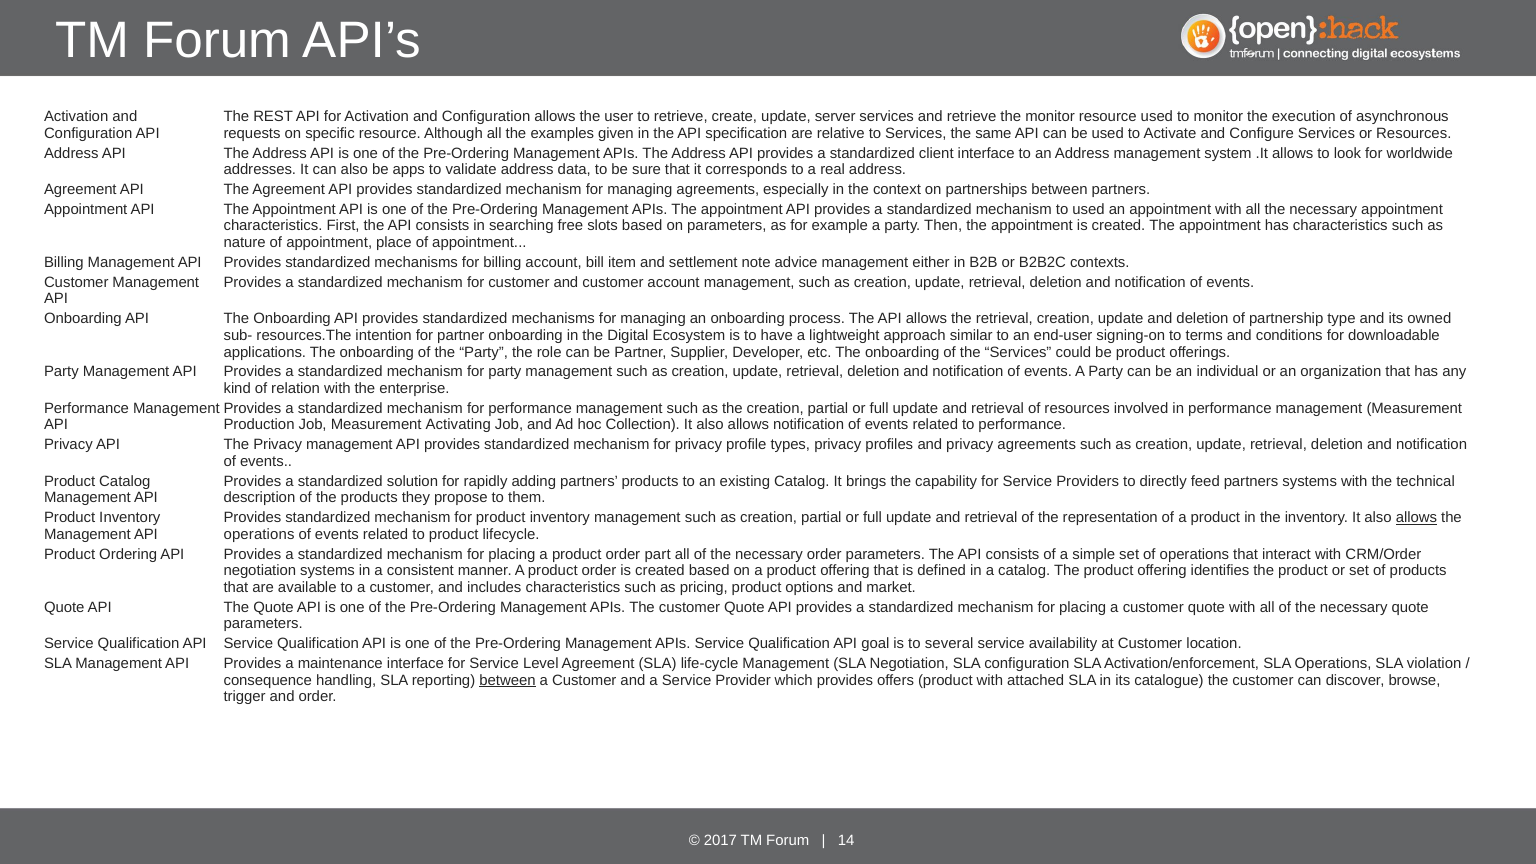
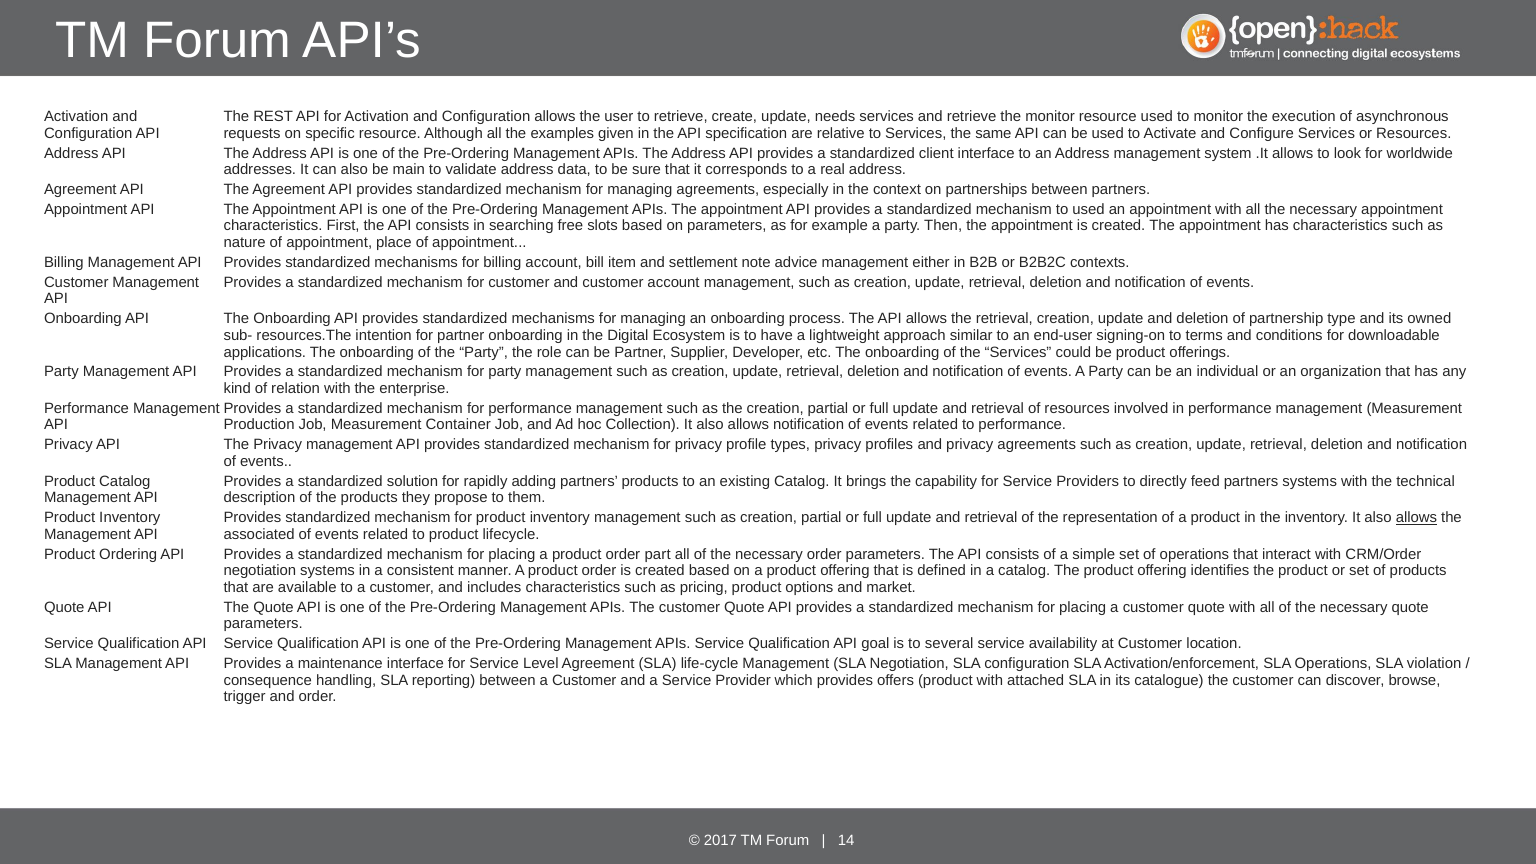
server: server -> needs
apps: apps -> main
Activating: Activating -> Container
operations at (259, 534): operations -> associated
between at (507, 680) underline: present -> none
